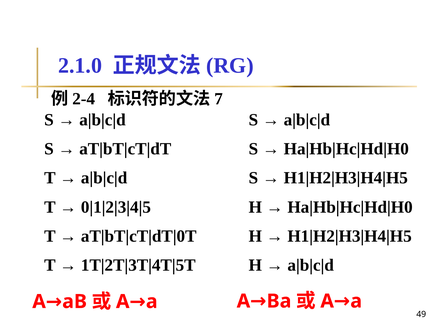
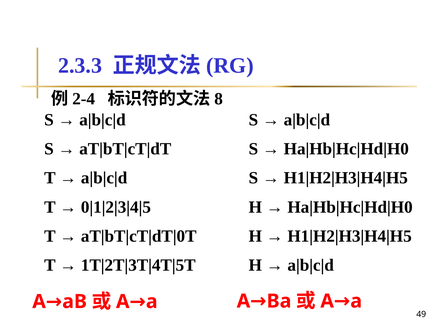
2.1.0: 2.1.0 -> 2.3.3
7: 7 -> 8
